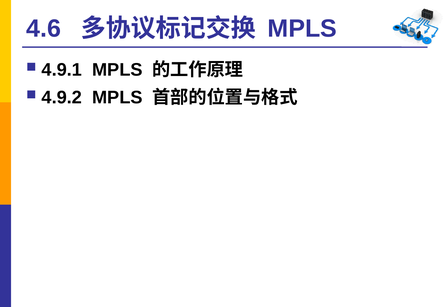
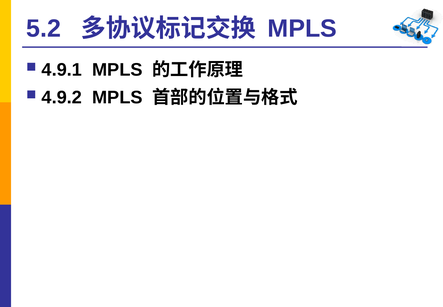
4.6: 4.6 -> 5.2
